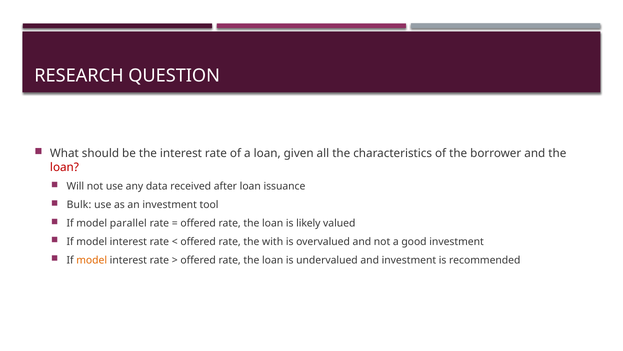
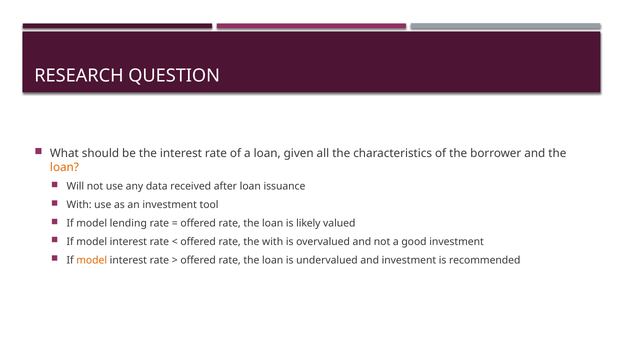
loan at (64, 167) colour: red -> orange
Bulk at (79, 205): Bulk -> With
parallel: parallel -> lending
